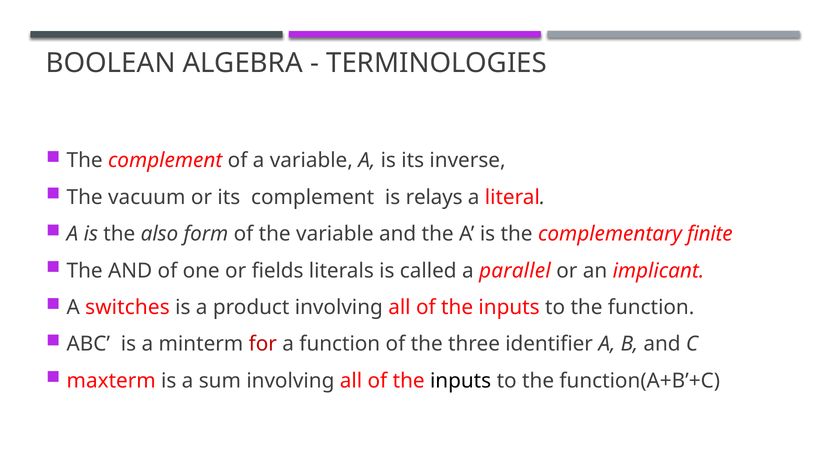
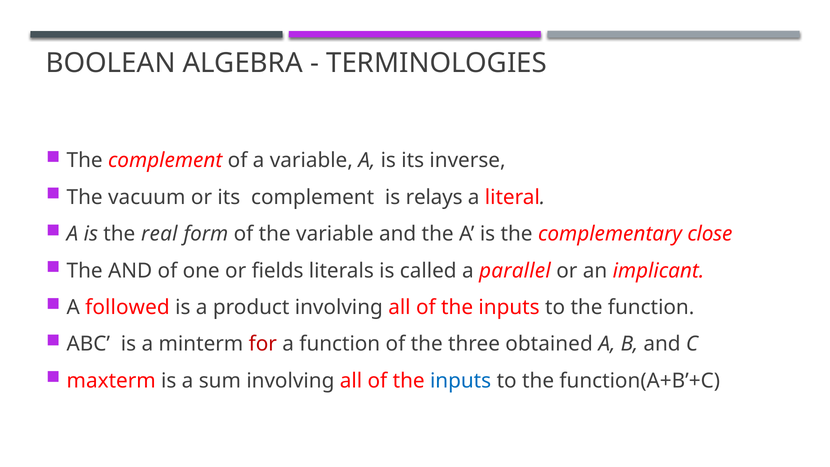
also: also -> real
finite: finite -> close
switches: switches -> followed
identifier: identifier -> obtained
inputs at (461, 381) colour: black -> blue
